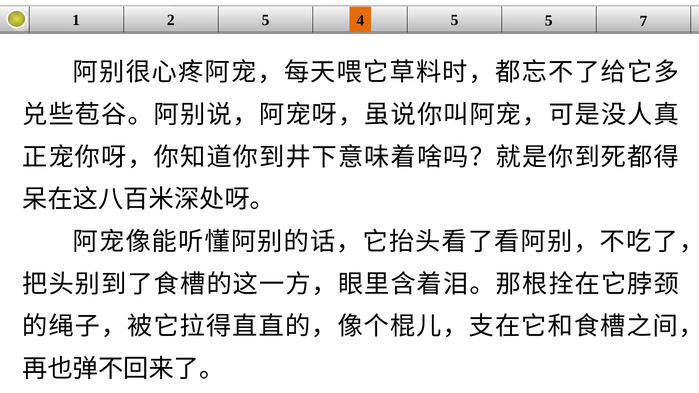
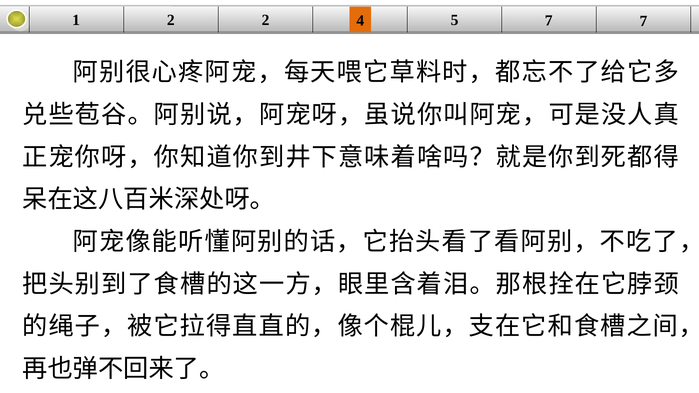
2 5: 5 -> 2
5 5: 5 -> 7
